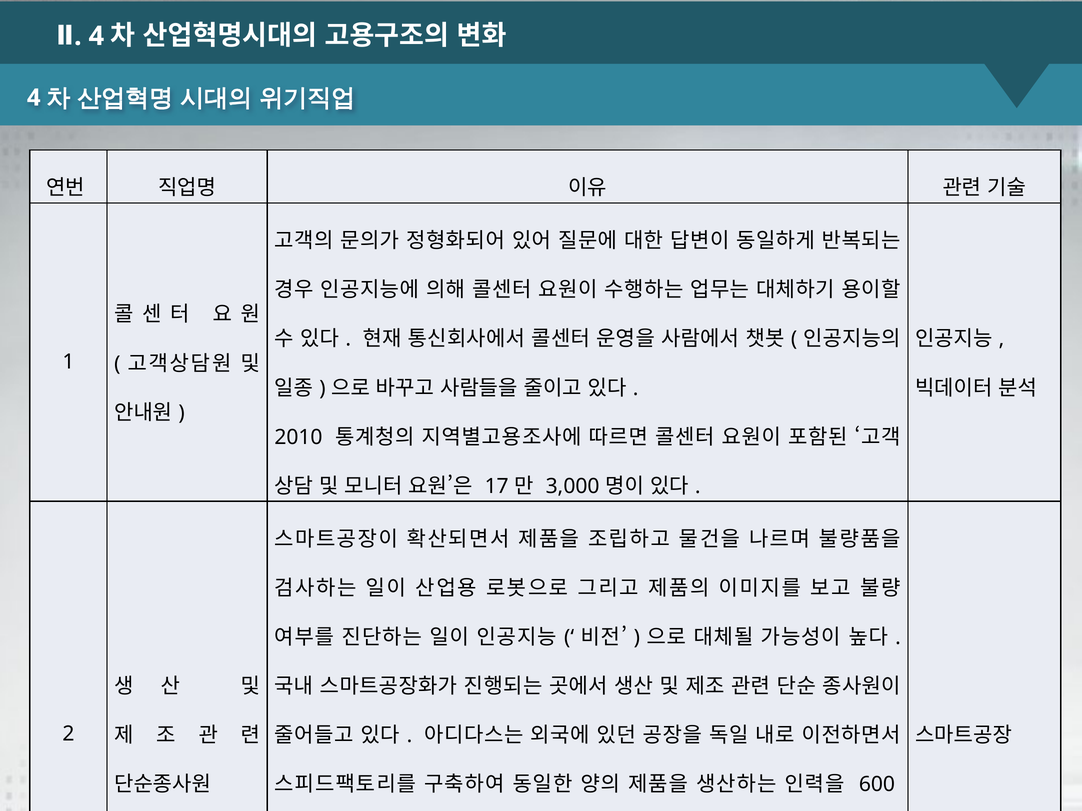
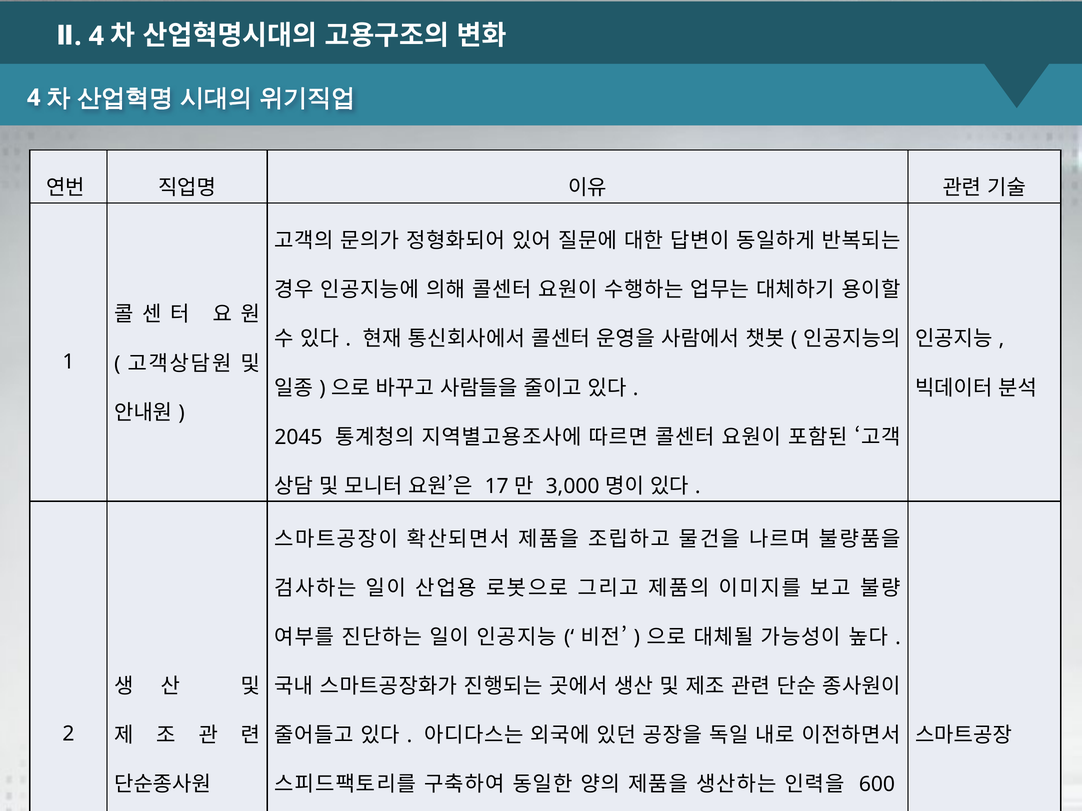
2010: 2010 -> 2045
